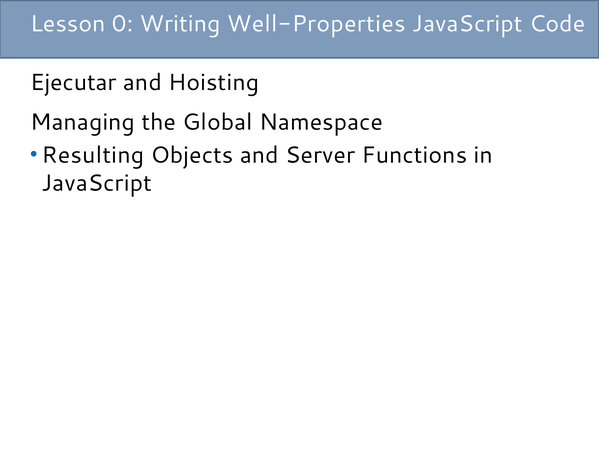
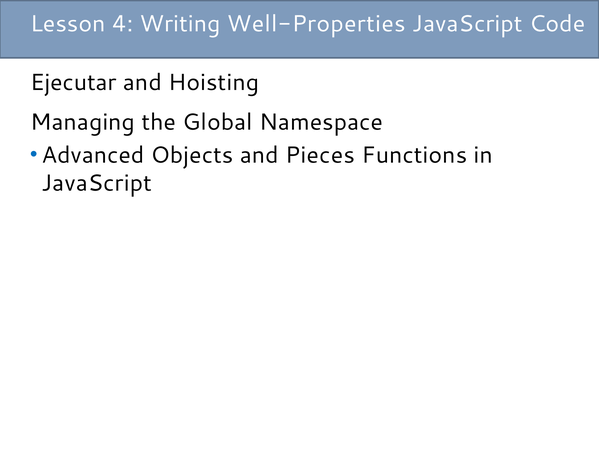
0: 0 -> 4
Resulting: Resulting -> Advanced
Server: Server -> Pieces
